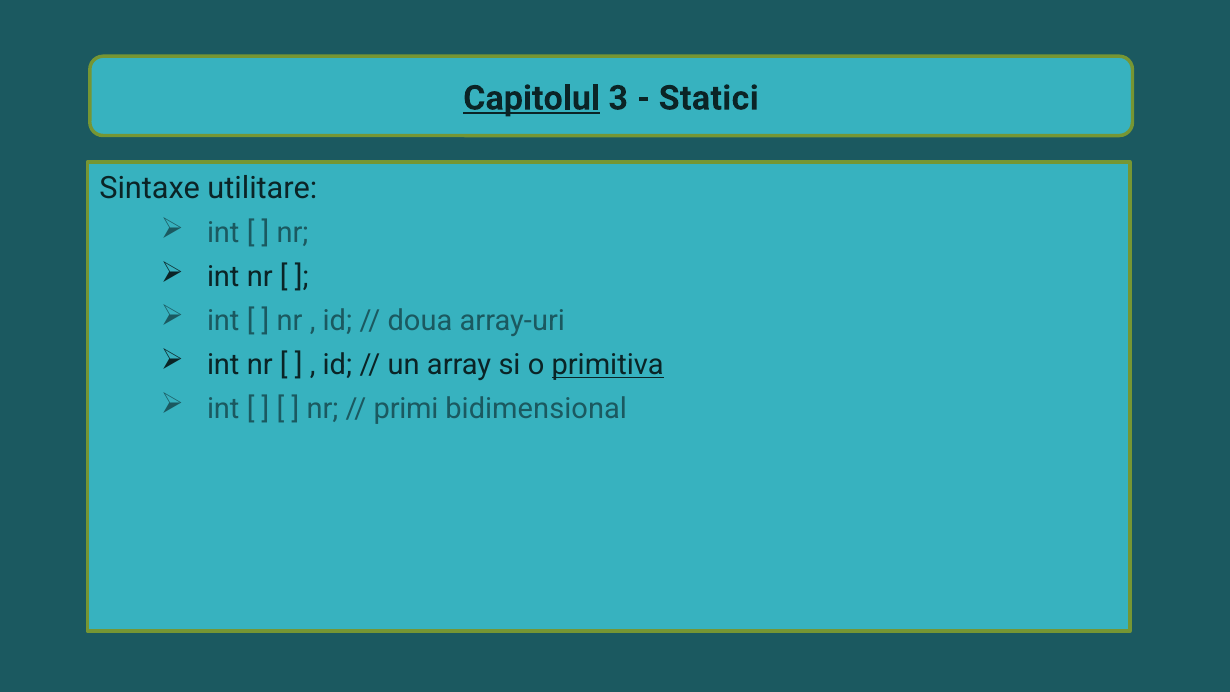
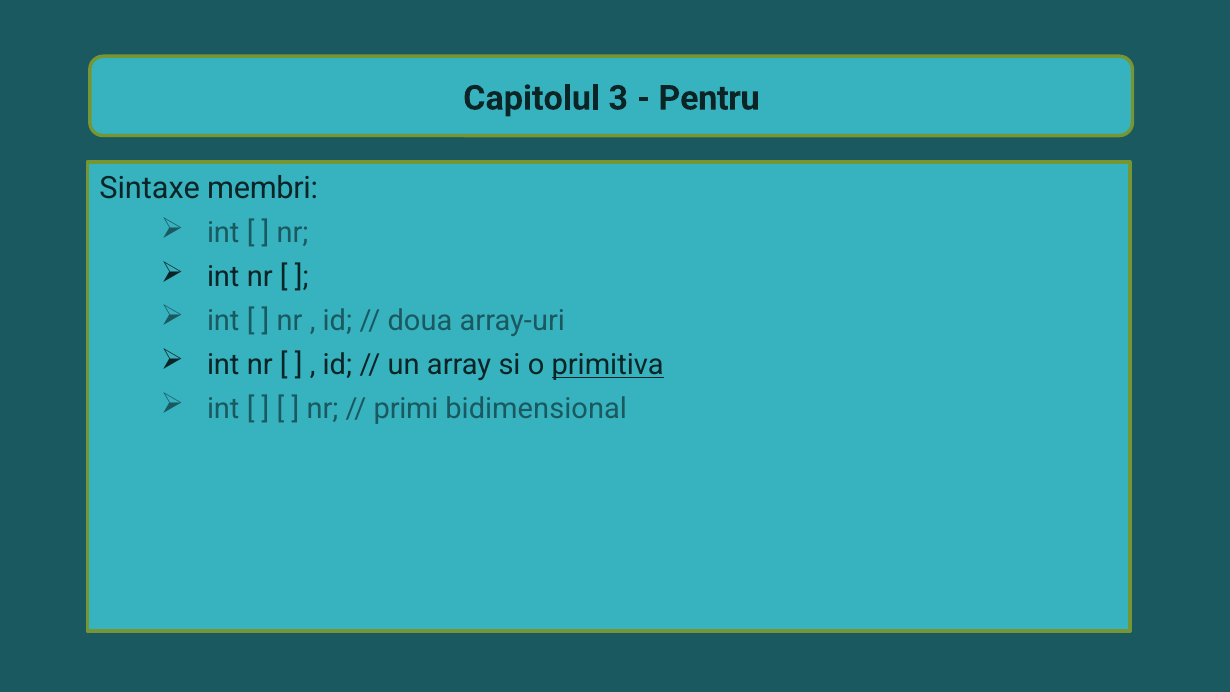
Capitolul underline: present -> none
Statici: Statici -> Pentru
utilitare: utilitare -> membri
